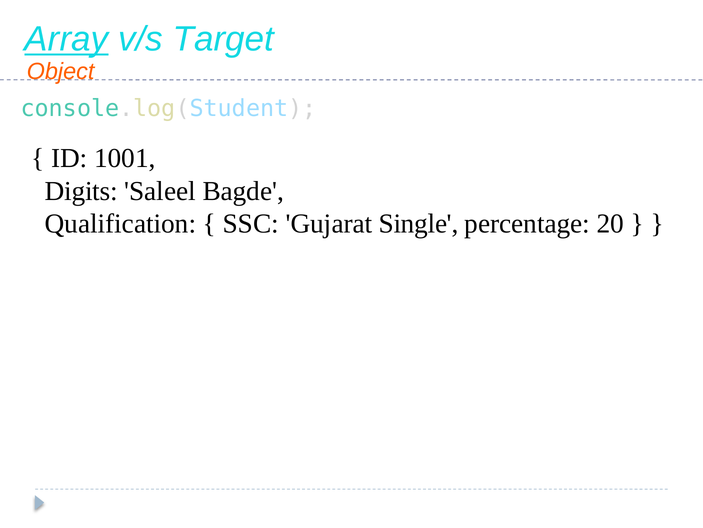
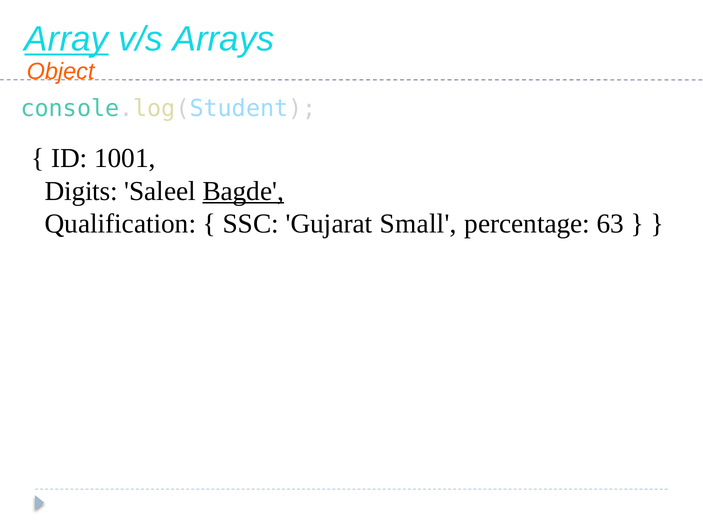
Target: Target -> Arrays
Bagde underline: none -> present
Single: Single -> Small
20: 20 -> 63
